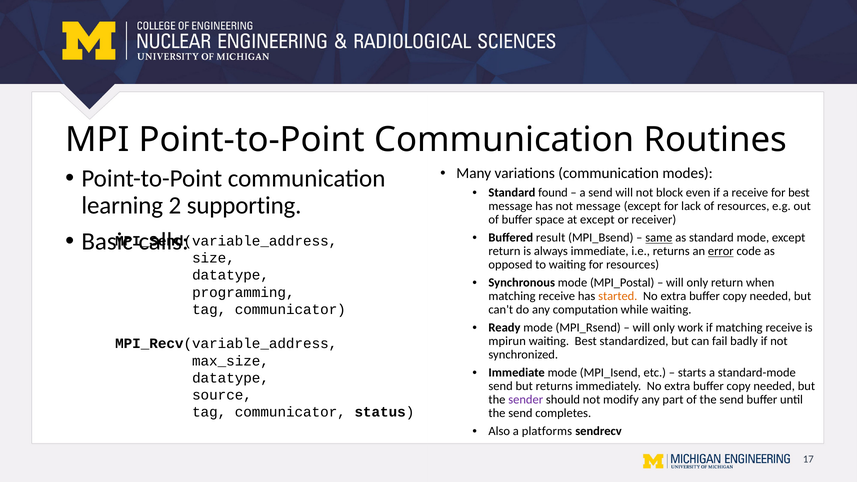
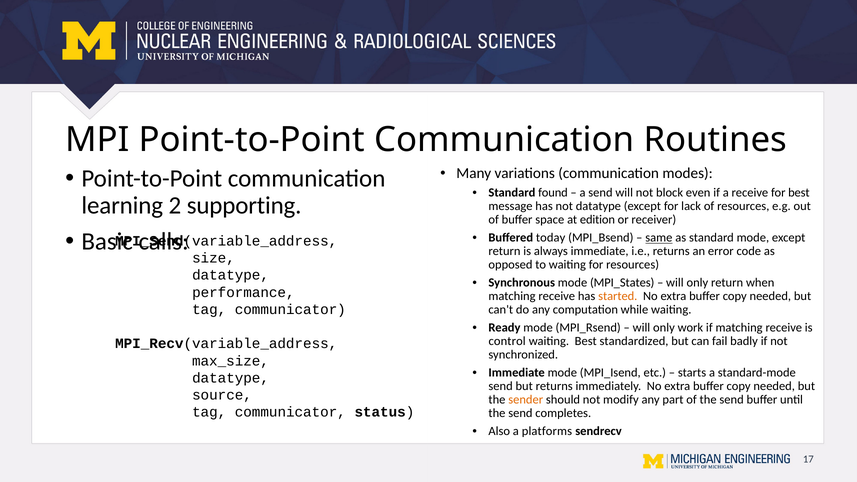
not message: message -> datatype
at except: except -> edition
result: result -> today
error underline: present -> none
MPI_Postal: MPI_Postal -> MPI_States
programming: programming -> performance
mpirun: mpirun -> control
sender colour: purple -> orange
